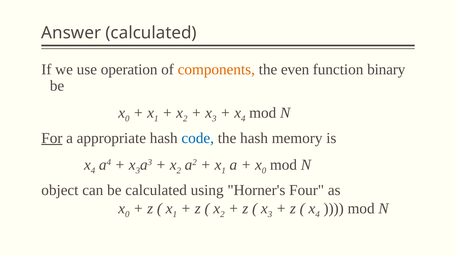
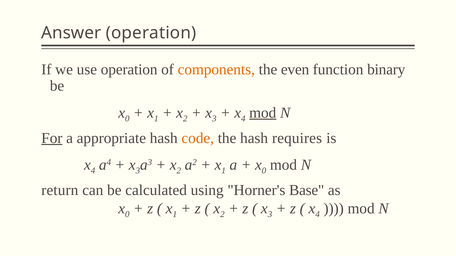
Answer calculated: calculated -> operation
mod at (263, 113) underline: none -> present
code colour: blue -> orange
memory: memory -> requires
object: object -> return
Four: Four -> Base
